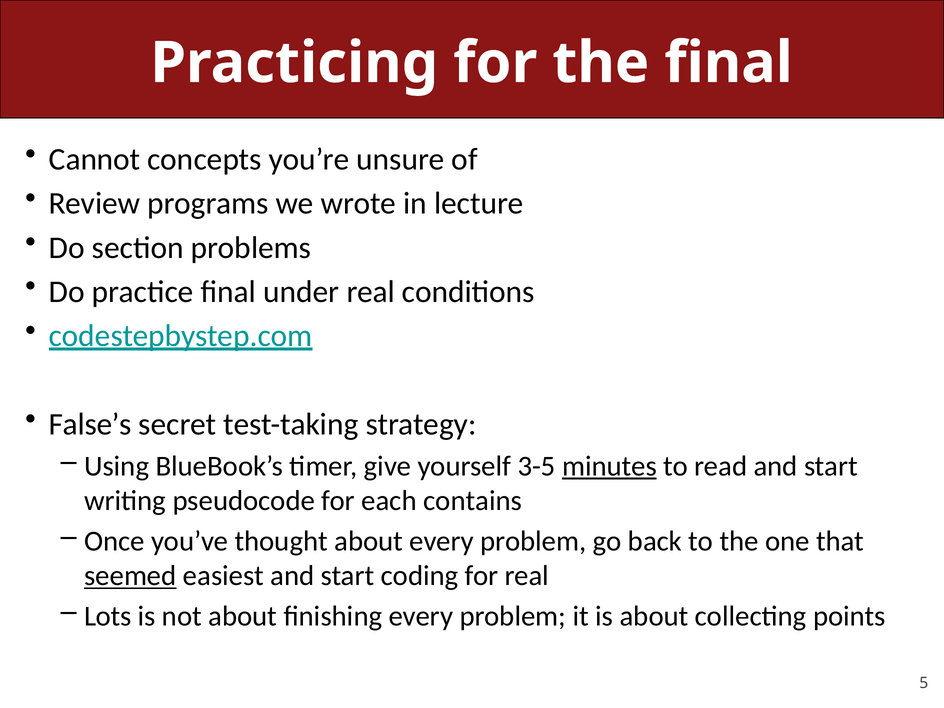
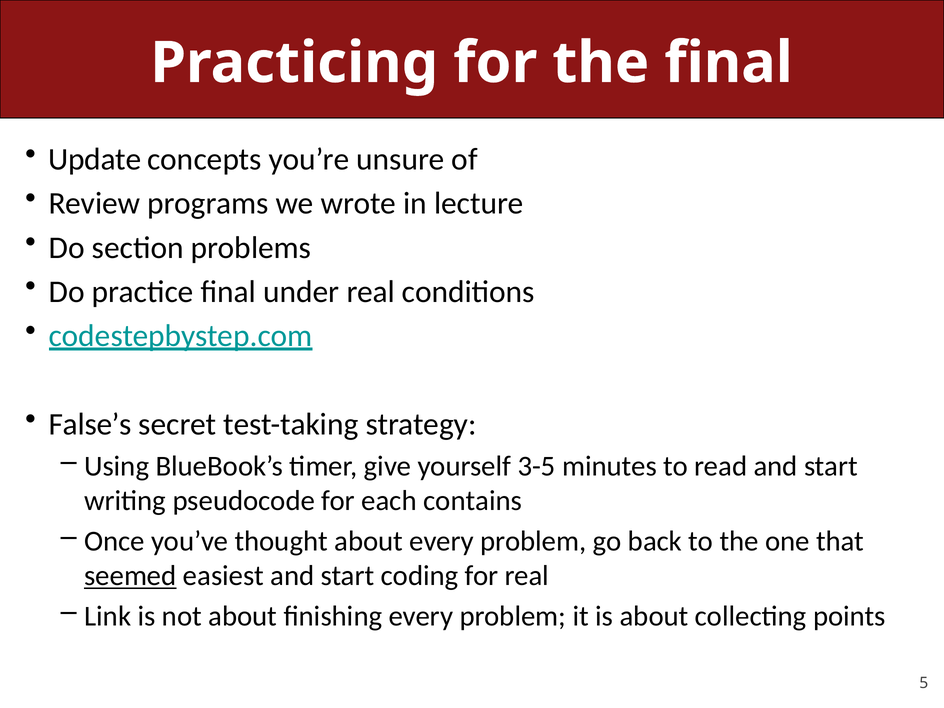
Cannot: Cannot -> Update
minutes underline: present -> none
Lots: Lots -> Link
